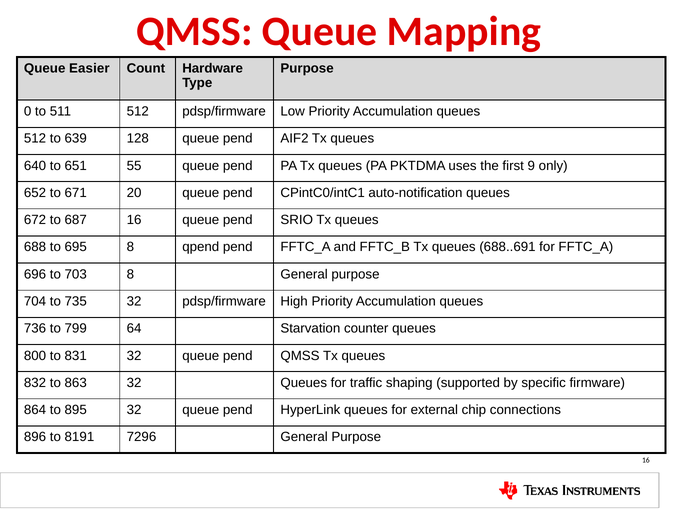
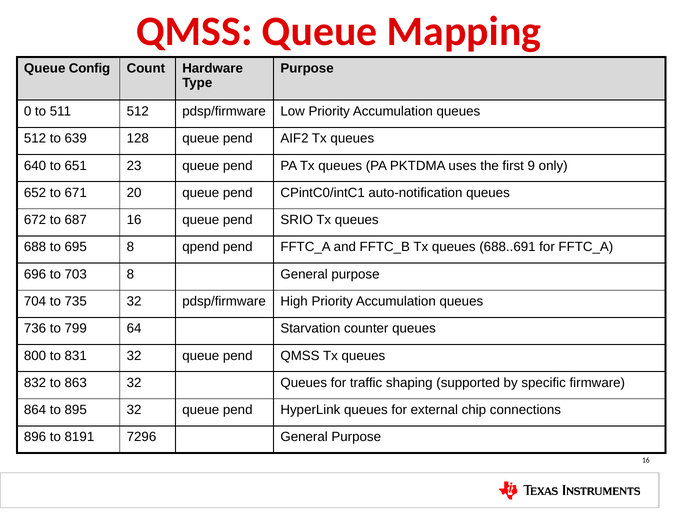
Easier: Easier -> Config
55: 55 -> 23
